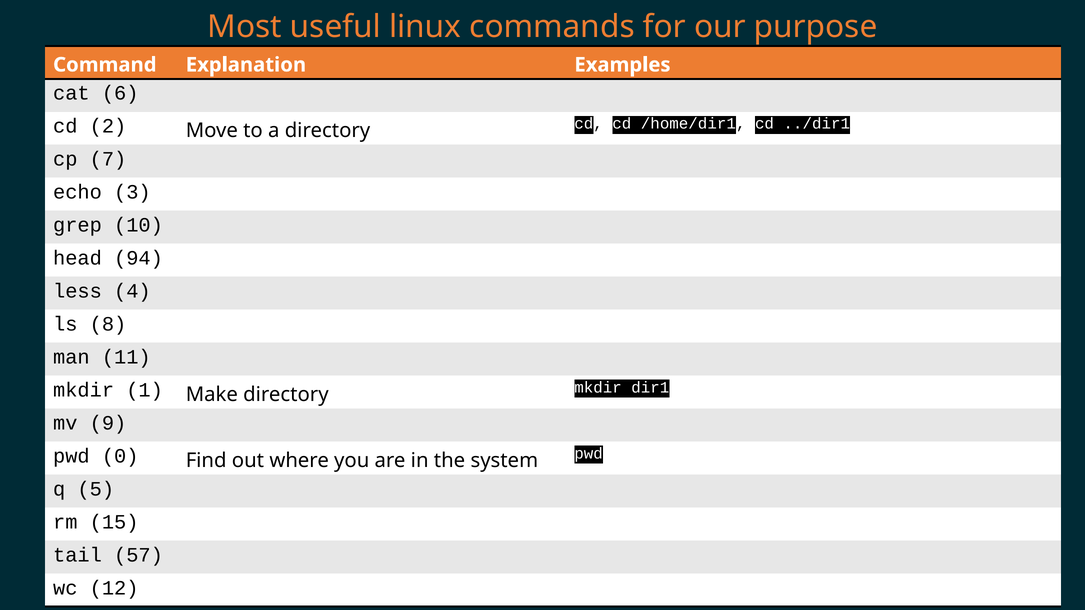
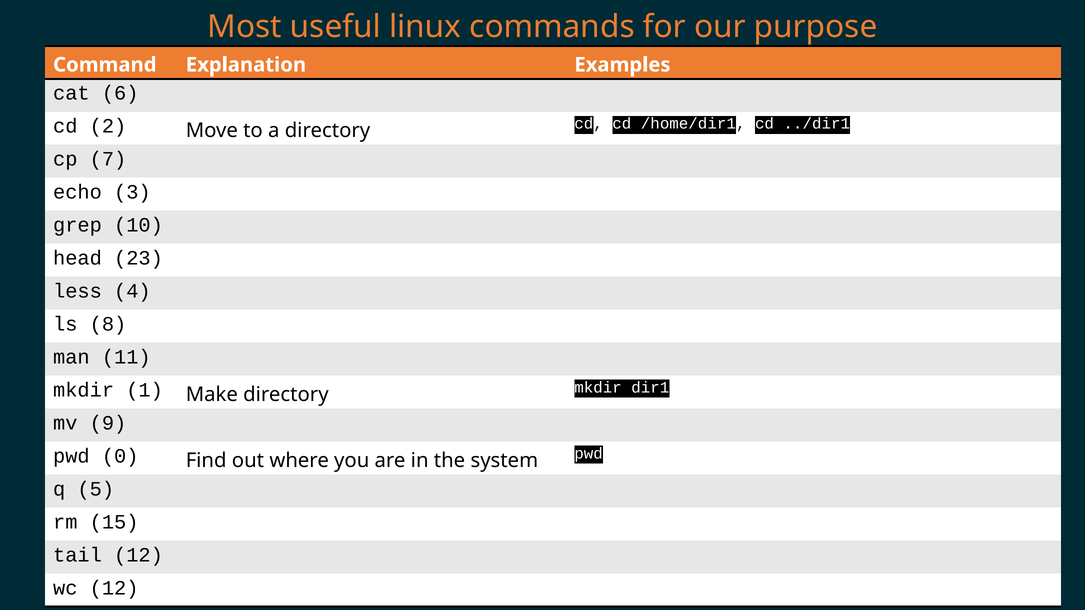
94: 94 -> 23
tail 57: 57 -> 12
